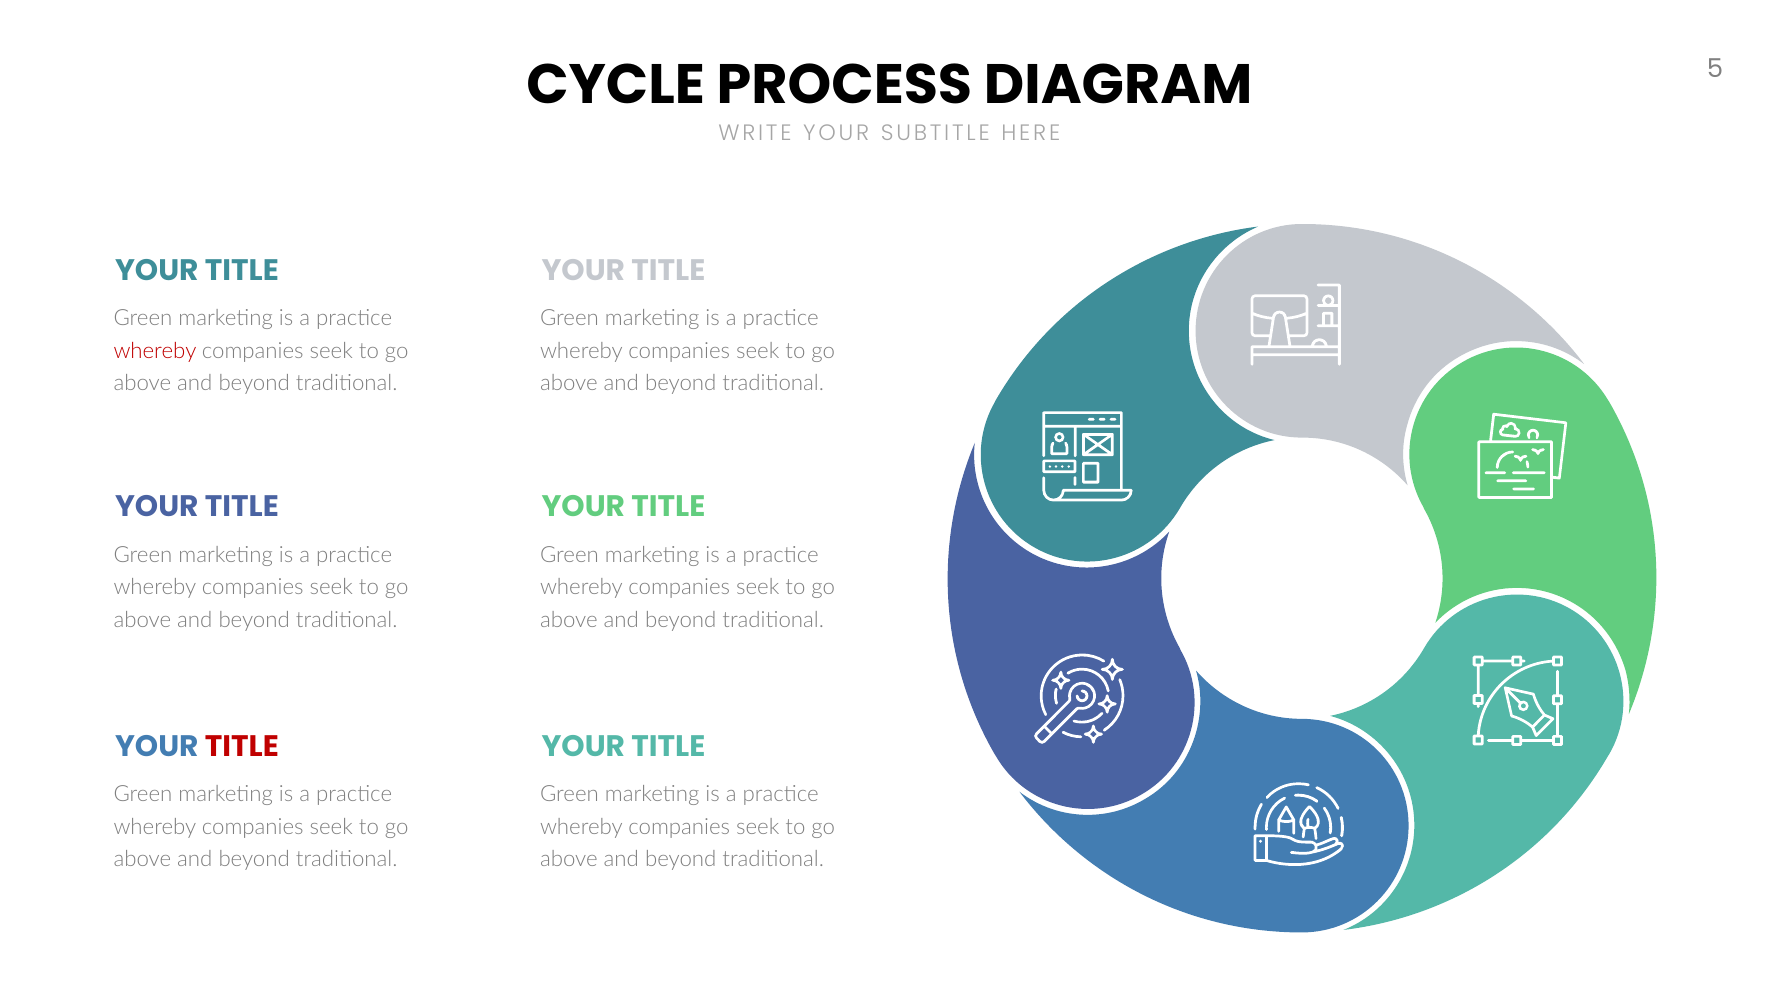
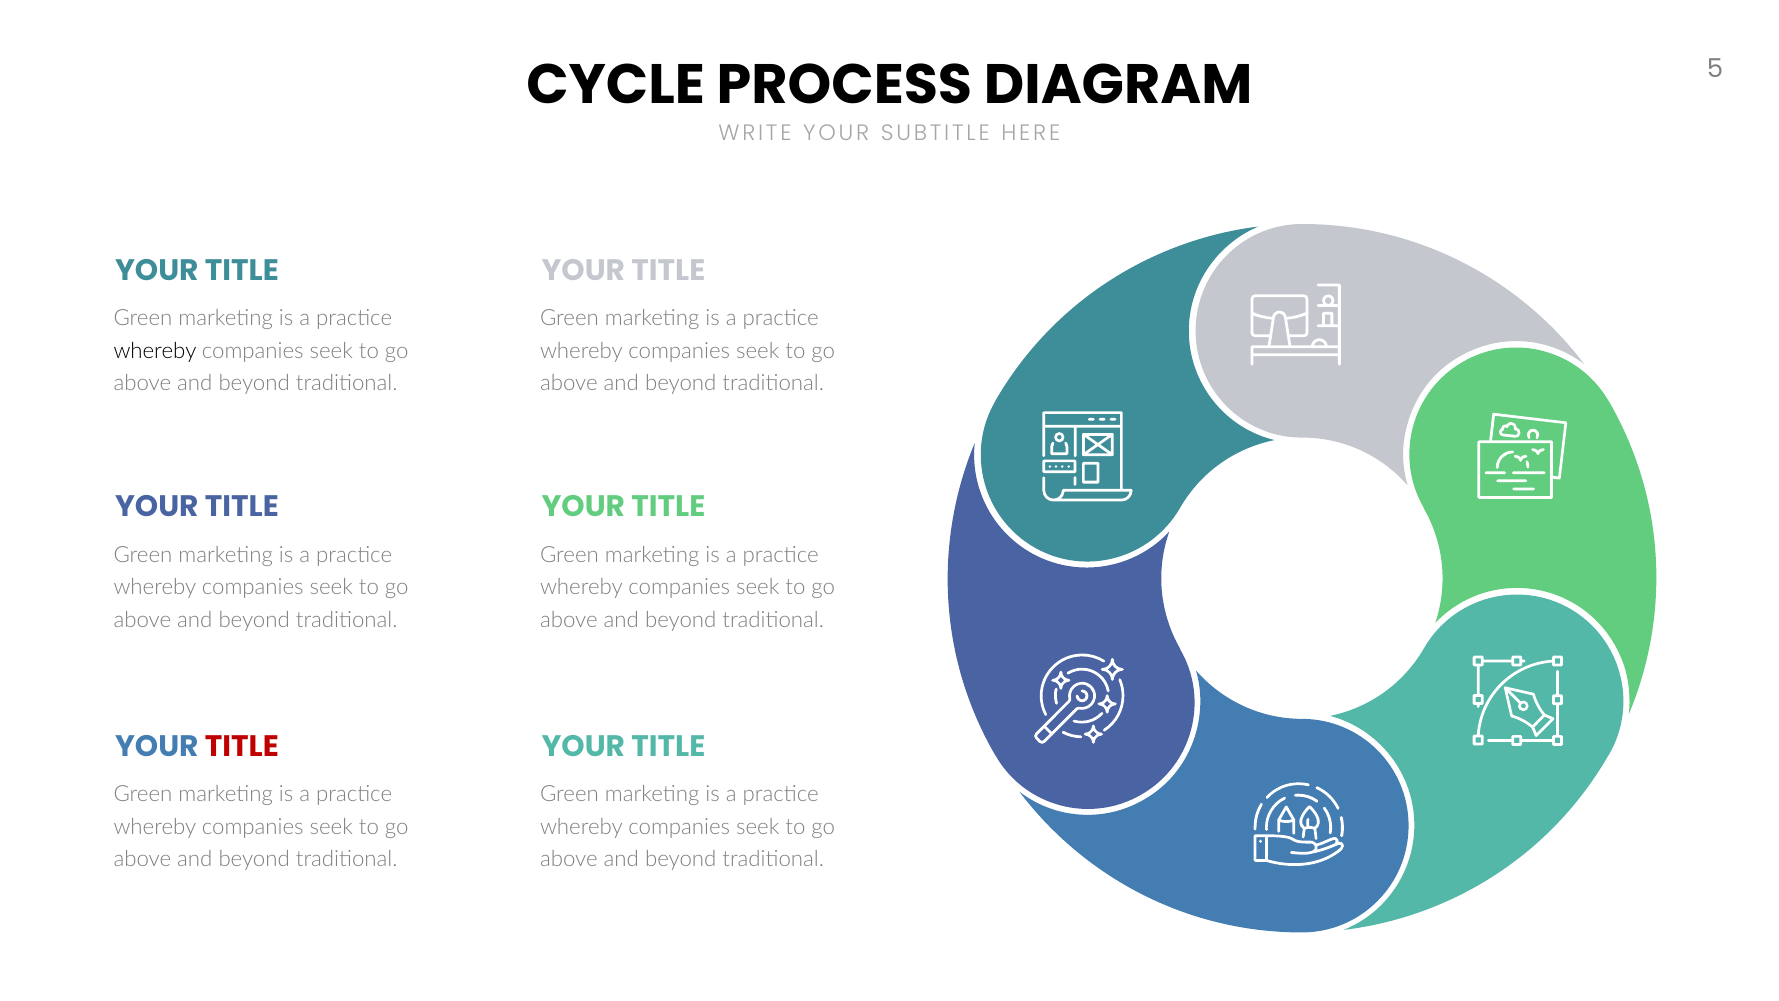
whereby at (155, 351) colour: red -> black
